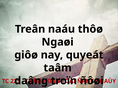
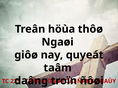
naáu: naáu -> höùa
